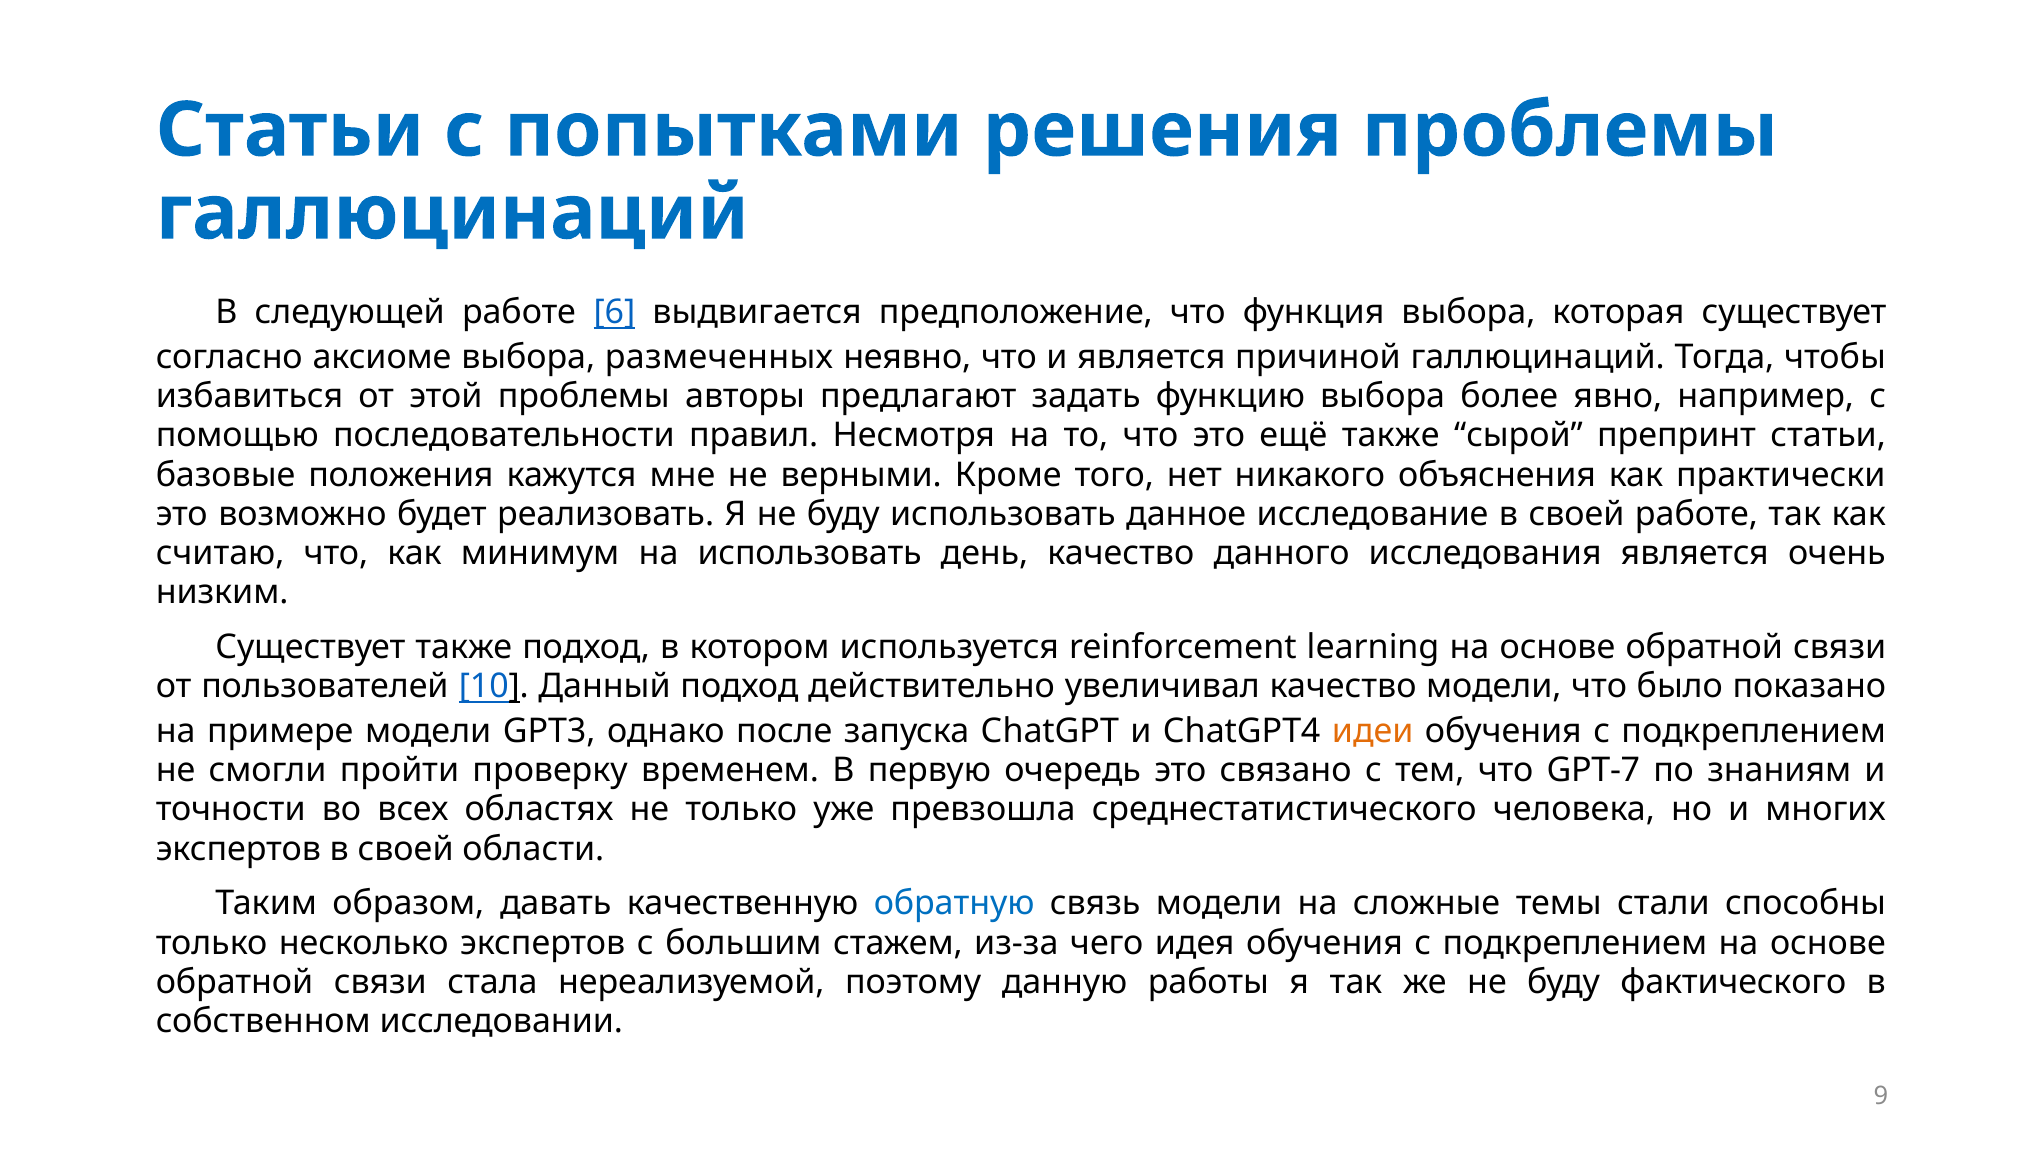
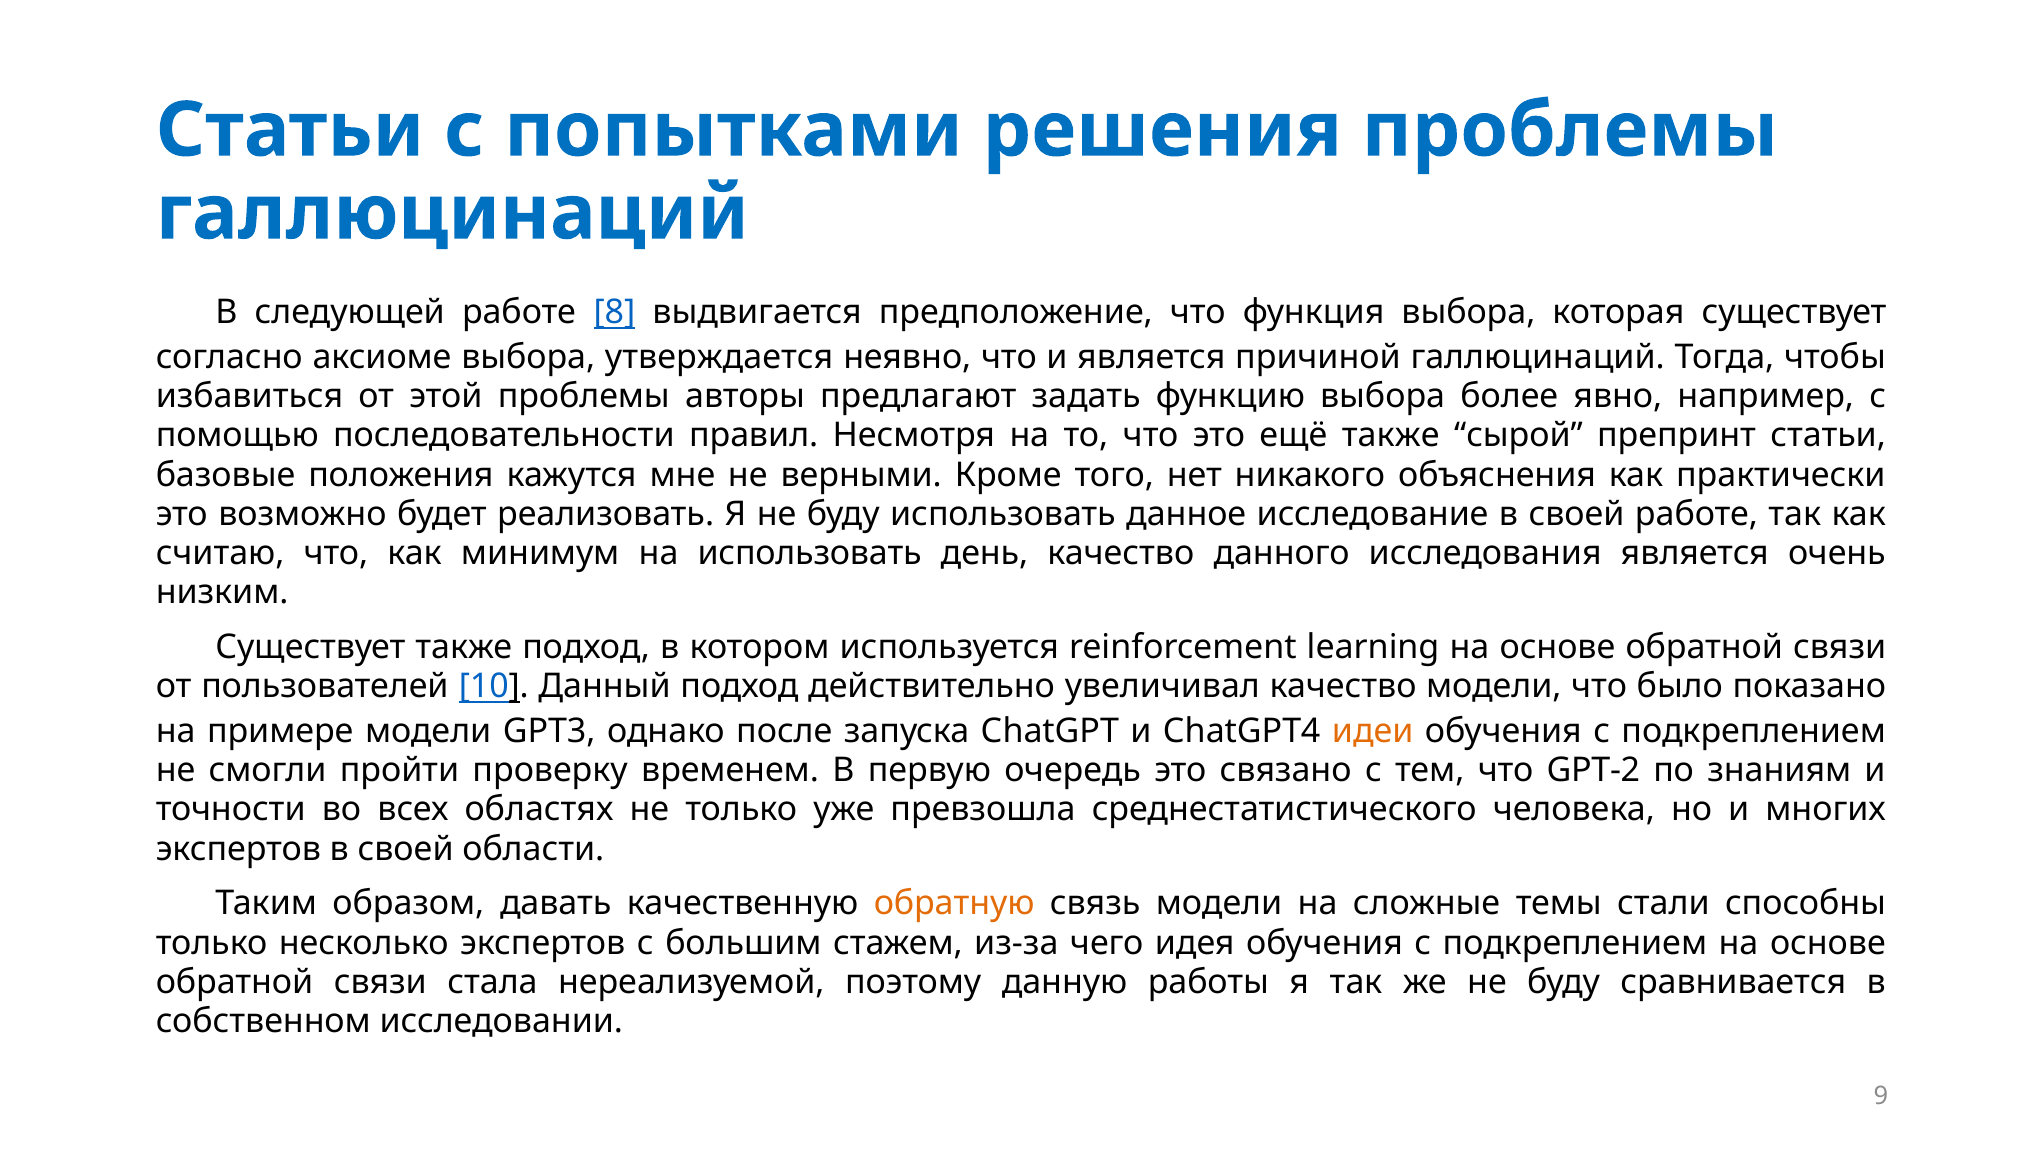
6: 6 -> 8
размеченных: размеченных -> утверждается
GPT-7: GPT-7 -> GPT-2
обратную colour: blue -> orange
фактического: фактического -> сравнивается
